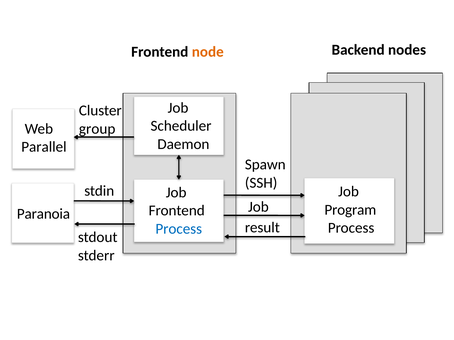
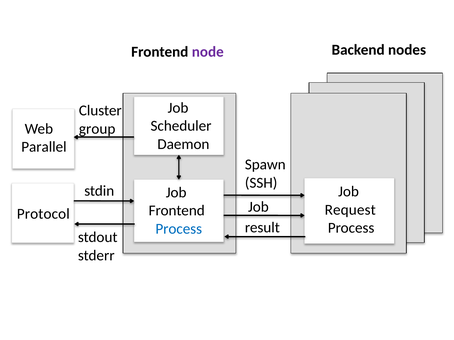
node colour: orange -> purple
Program: Program -> Request
Paranoia: Paranoia -> Protocol
